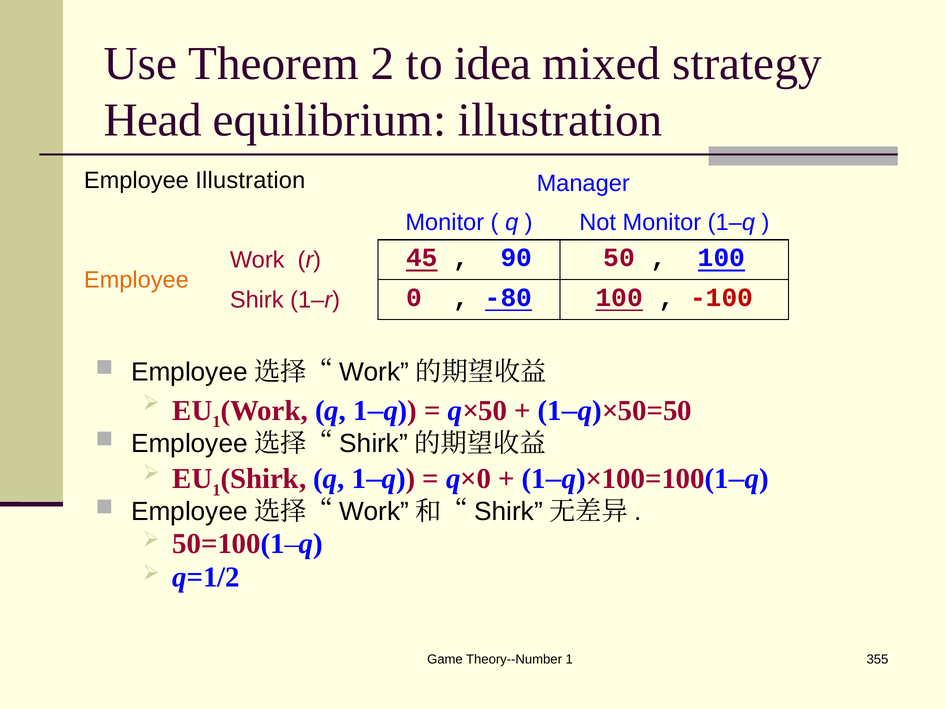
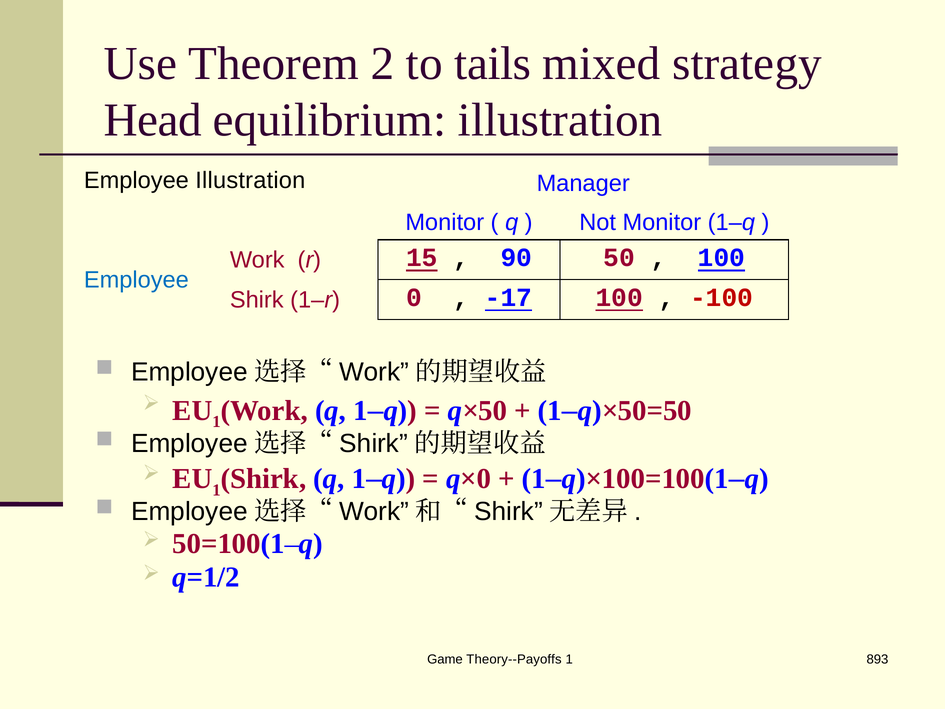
idea: idea -> tails
45: 45 -> 15
Employee at (136, 280) colour: orange -> blue
-80: -80 -> -17
Theory--Number: Theory--Number -> Theory--Payoffs
355: 355 -> 893
